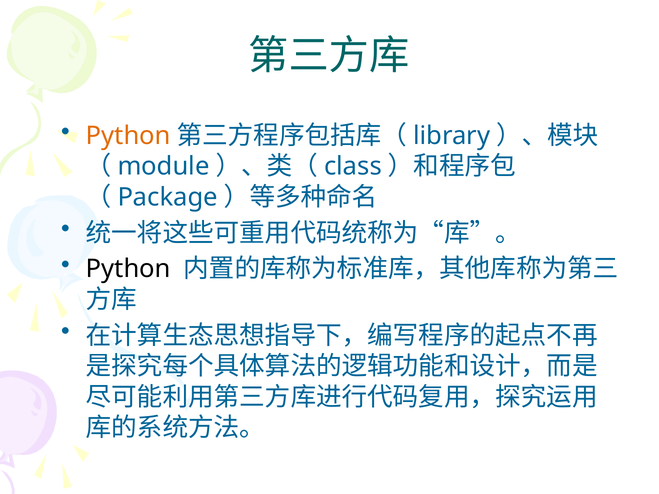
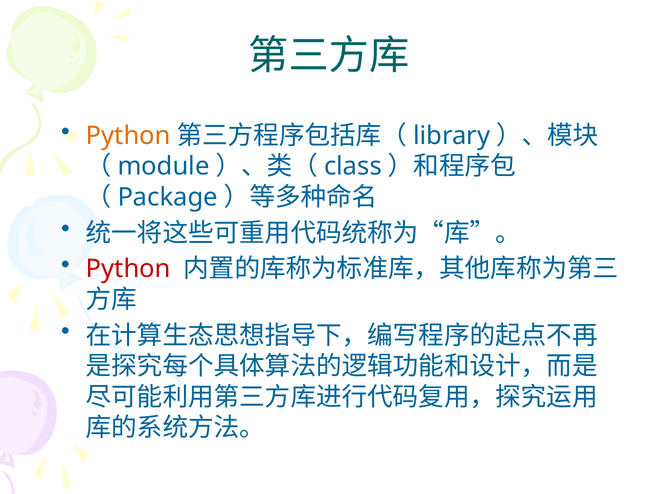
Python at (128, 269) colour: black -> red
